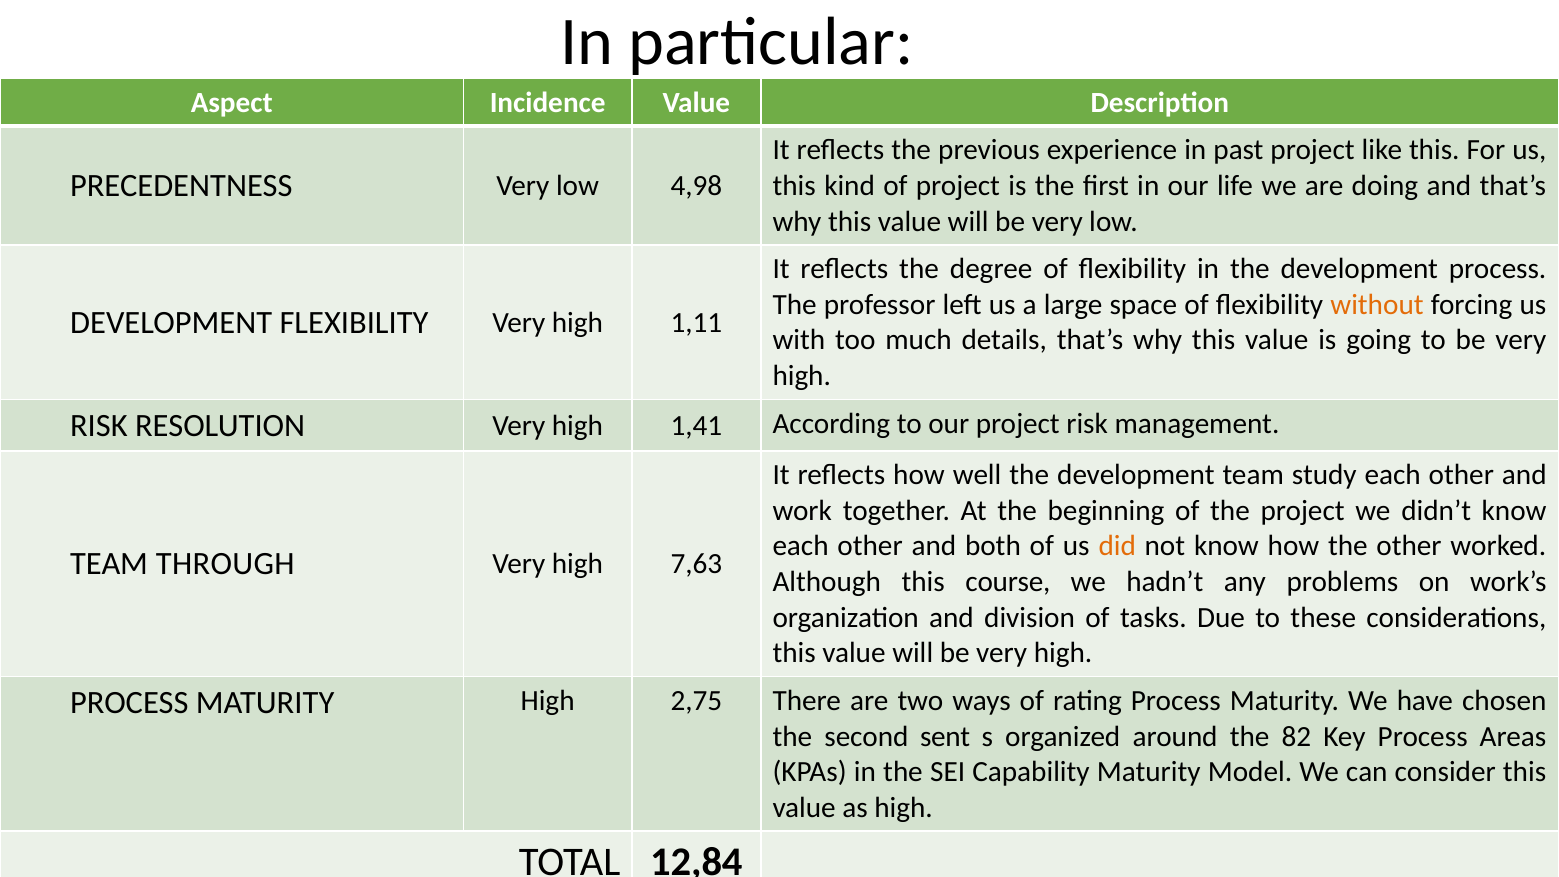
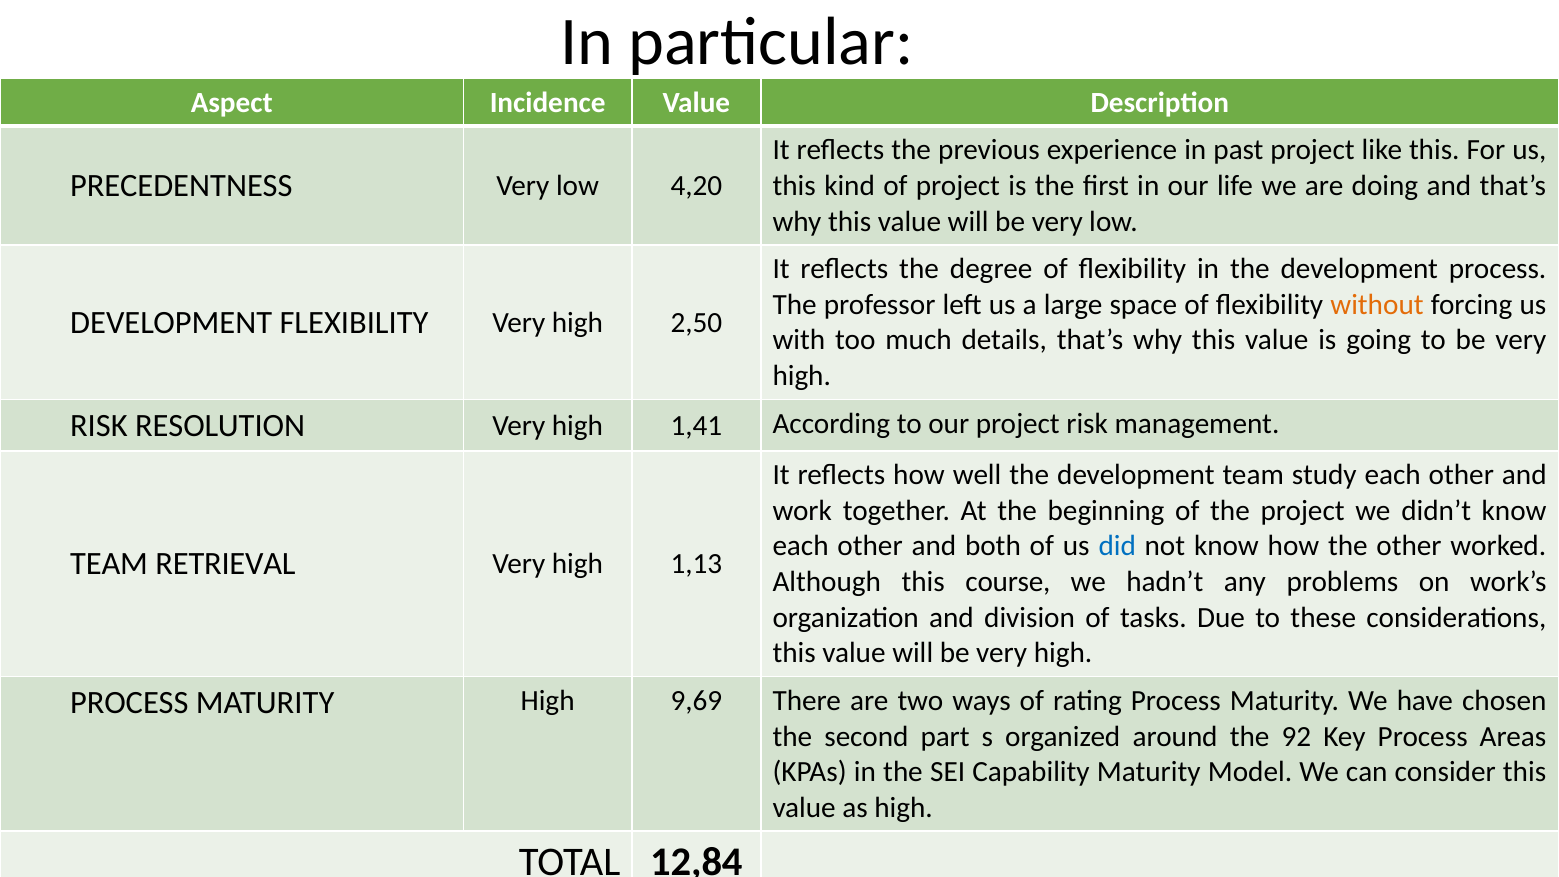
4,98: 4,98 -> 4,20
1,11: 1,11 -> 2,50
did colour: orange -> blue
THROUGH: THROUGH -> RETRIEVAL
7,63: 7,63 -> 1,13
2,75: 2,75 -> 9,69
sent: sent -> part
82: 82 -> 92
